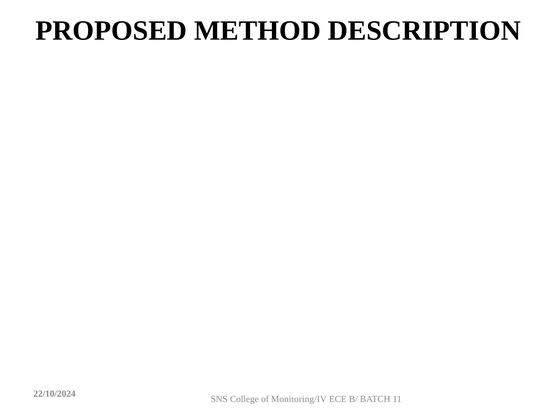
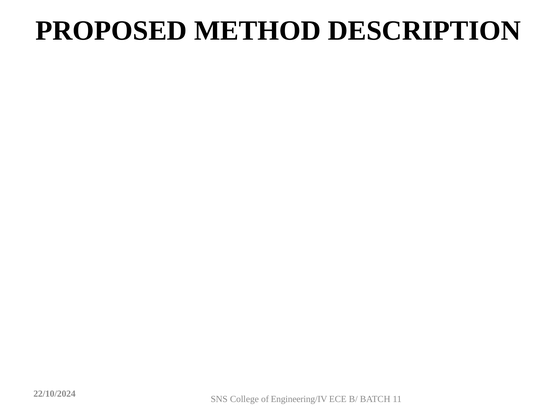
Monitoring/IV: Monitoring/IV -> Engineering/IV
